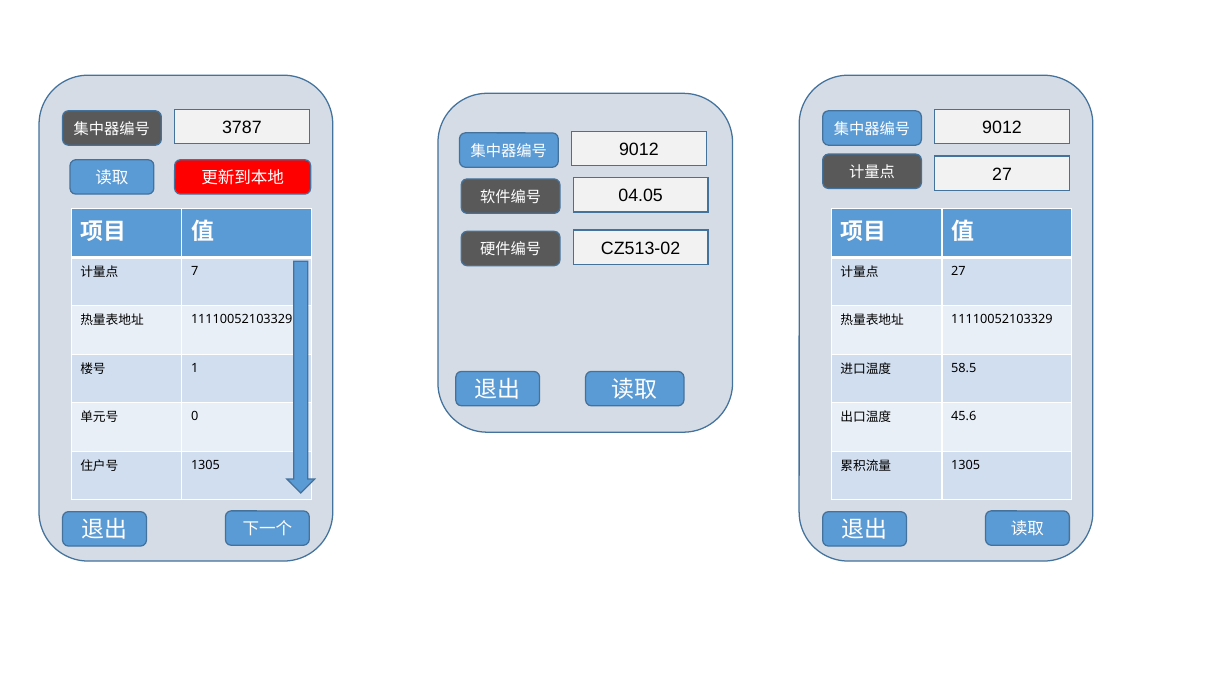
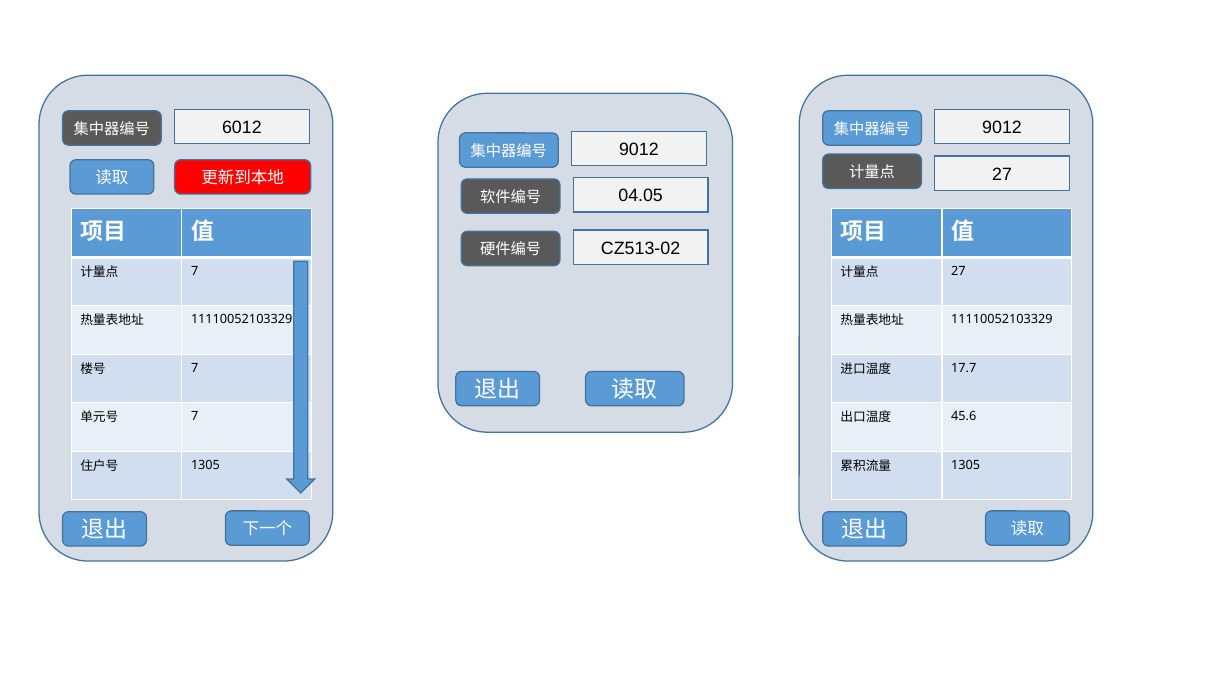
3787: 3787 -> 6012
1 at (195, 368): 1 -> 7
58.5: 58.5 -> 17.7
0 at (195, 417): 0 -> 7
